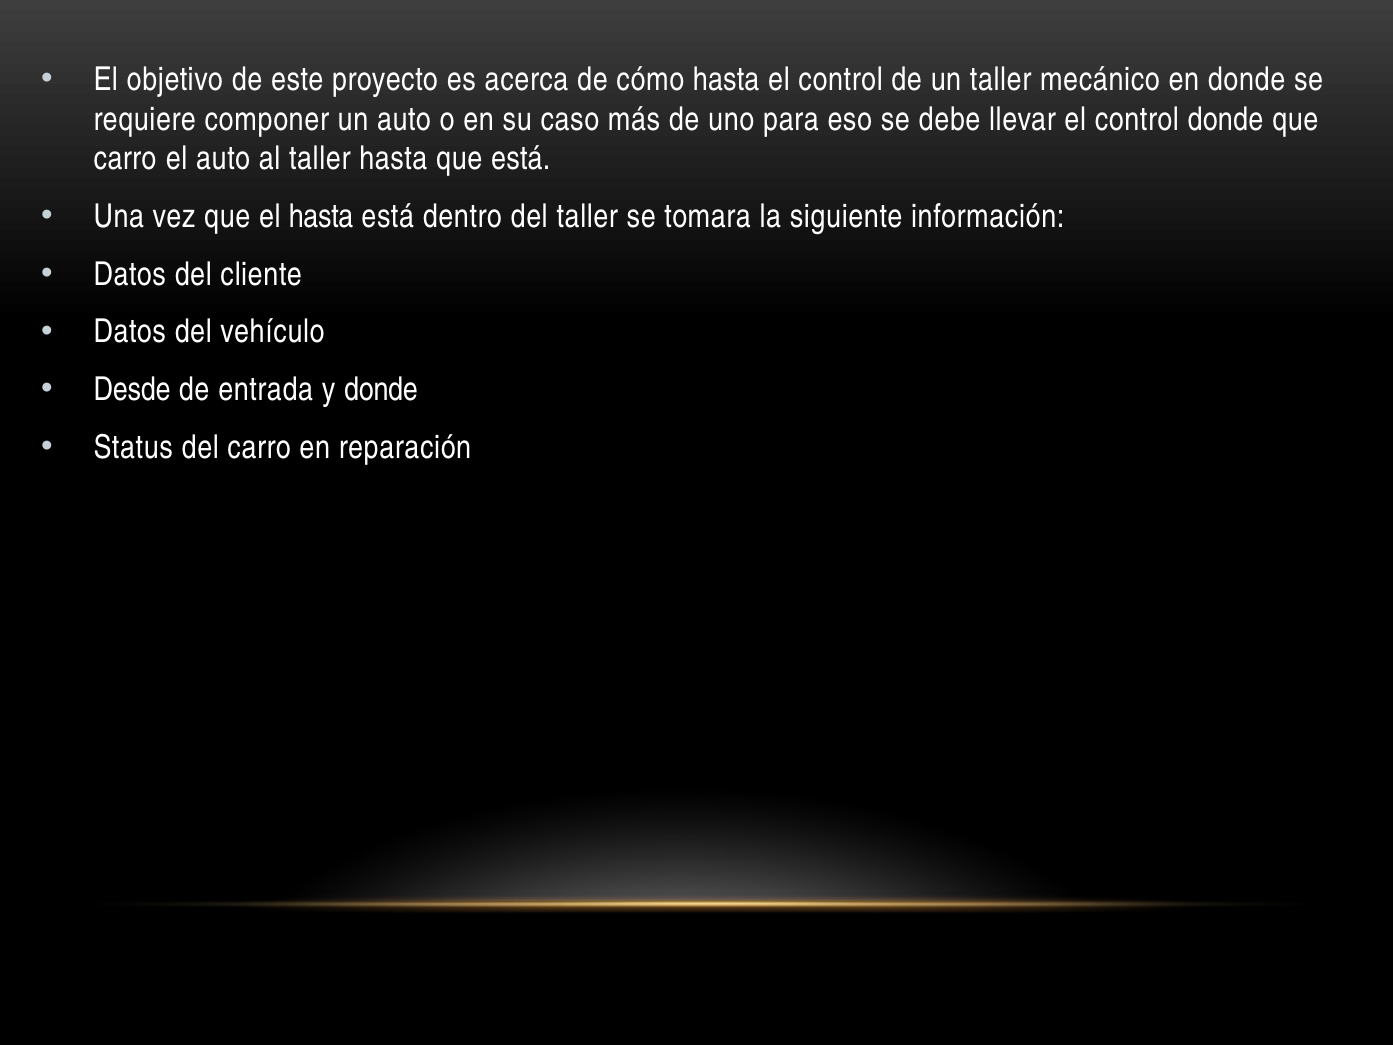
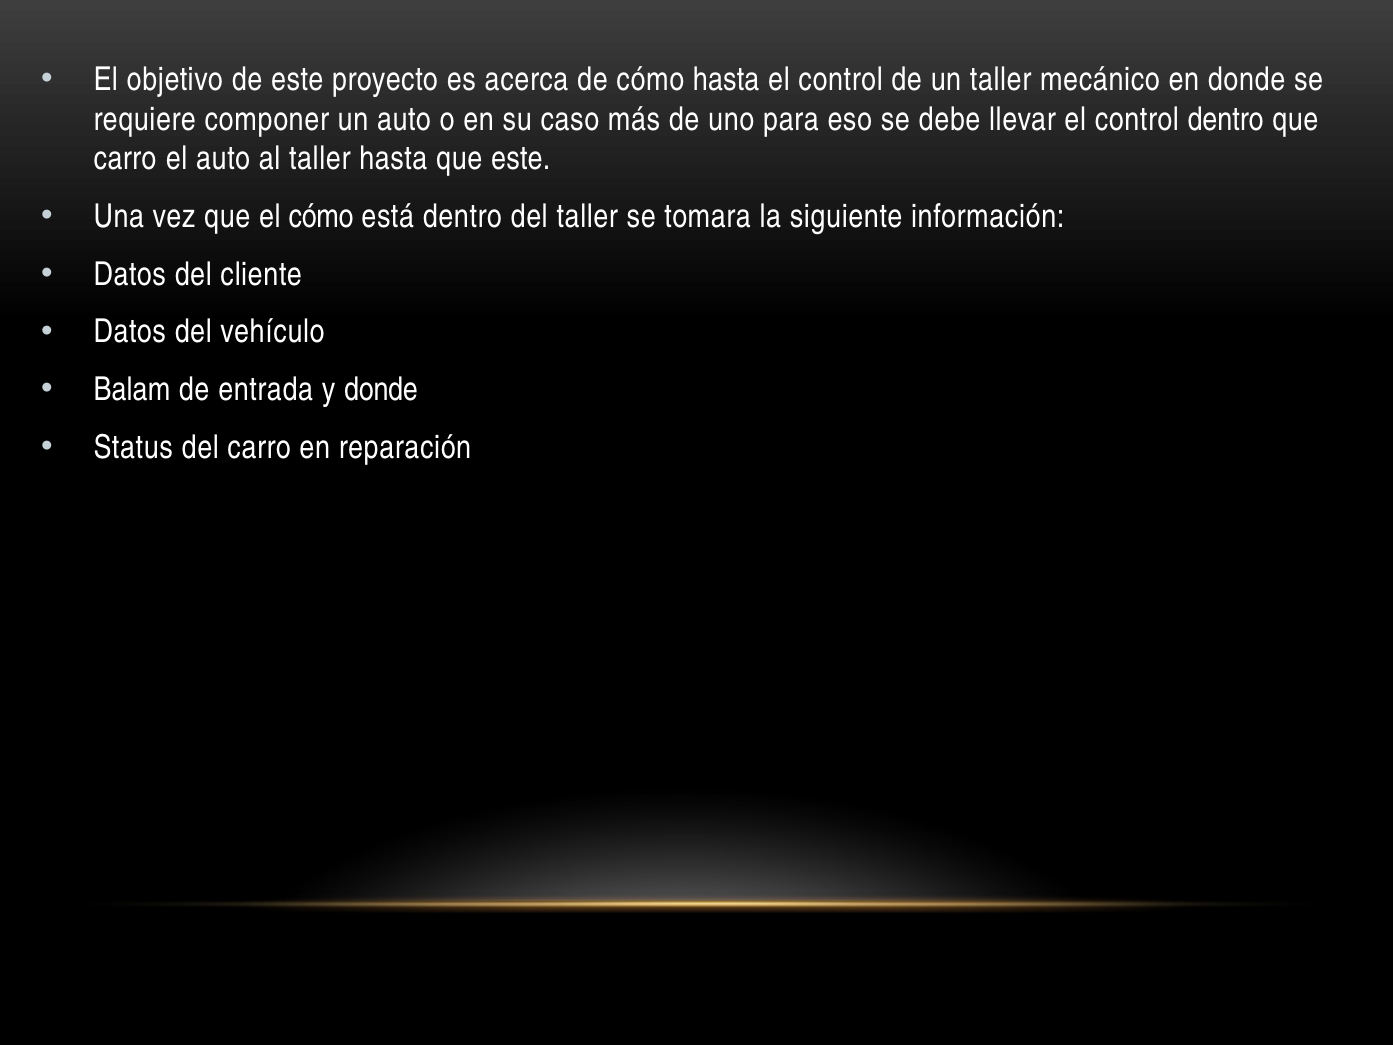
control donde: donde -> dentro
que está: está -> este
el hasta: hasta -> cómo
Desde: Desde -> Balam
